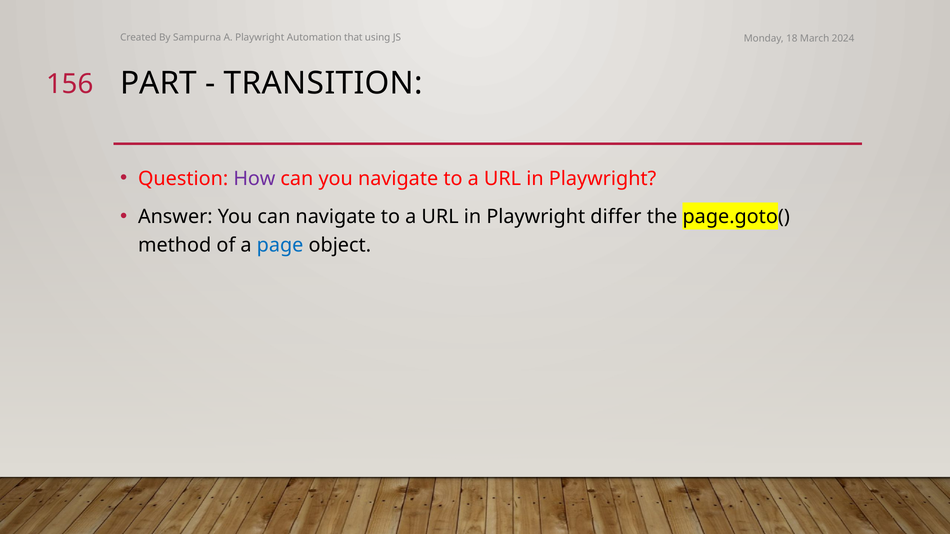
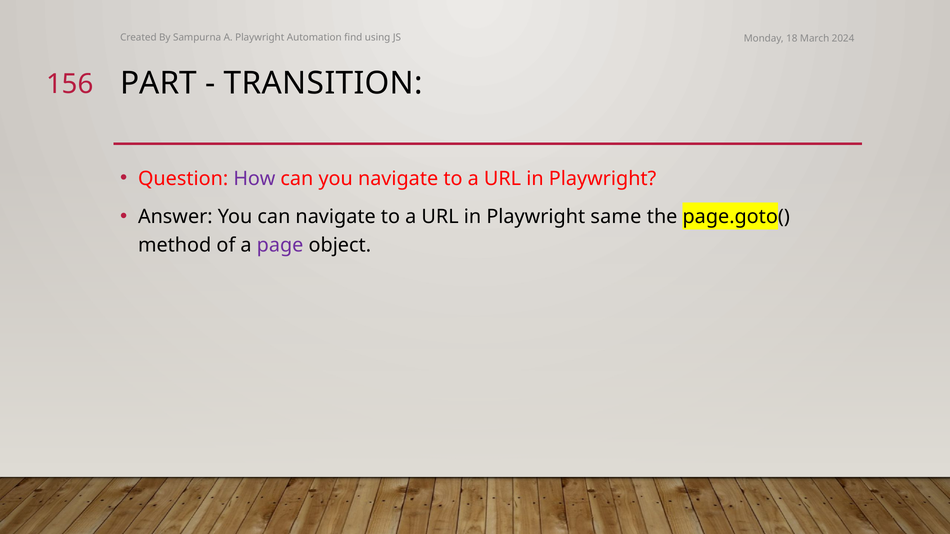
that: that -> find
differ: differ -> same
page colour: blue -> purple
